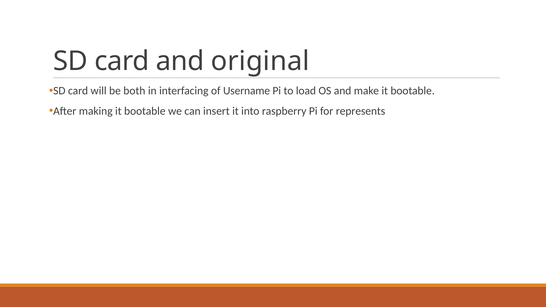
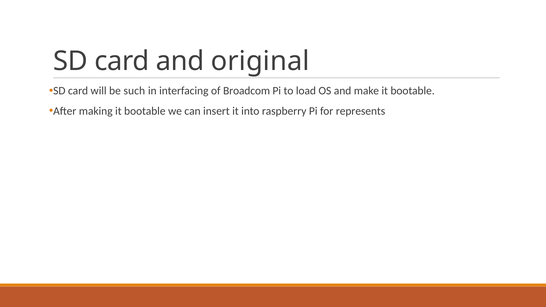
both: both -> such
Username: Username -> Broadcom
